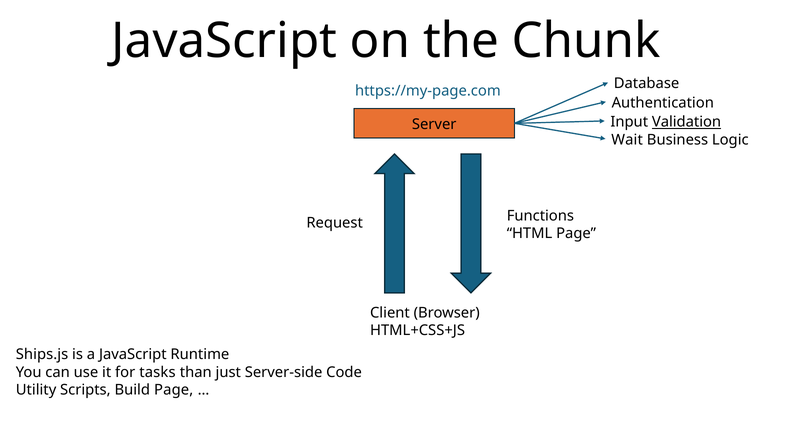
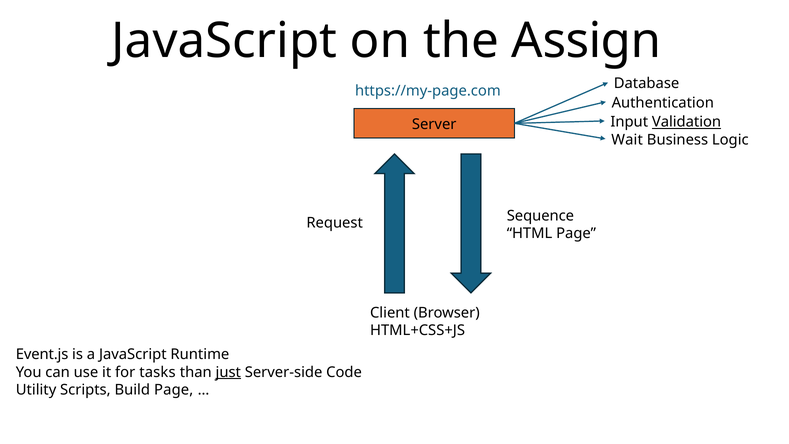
Chunk: Chunk -> Assign
Functions: Functions -> Sequence
Ships.js: Ships.js -> Event.js
just underline: none -> present
